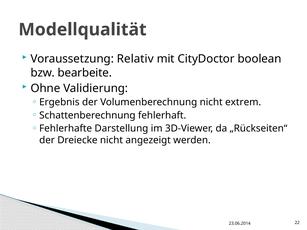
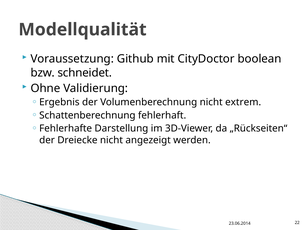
Relativ: Relativ -> Github
bearbeite: bearbeite -> schneidet
